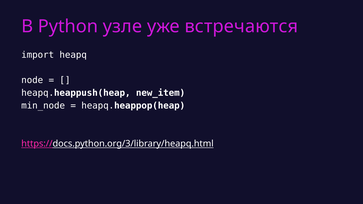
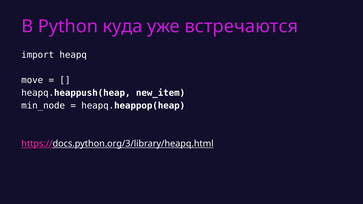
узле: узле -> куда
node: node -> move
